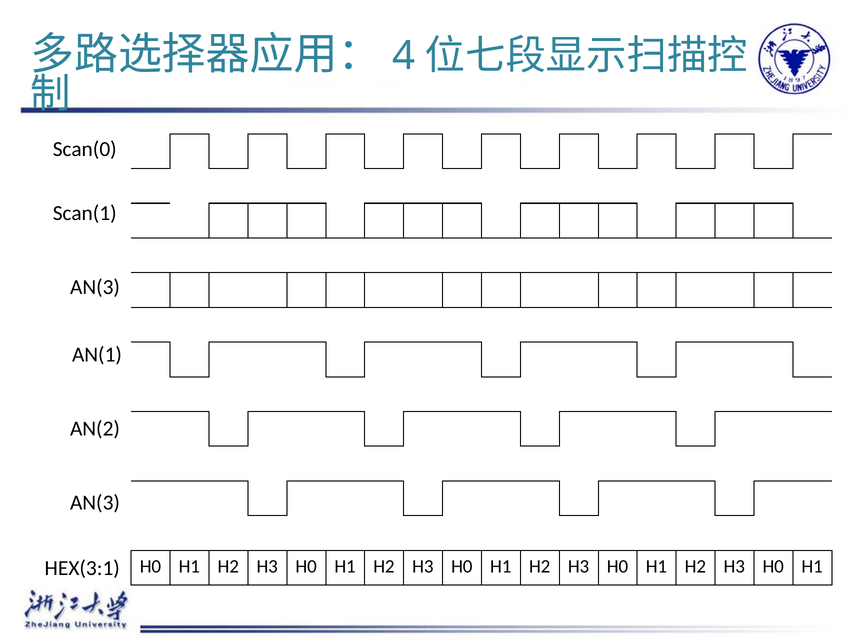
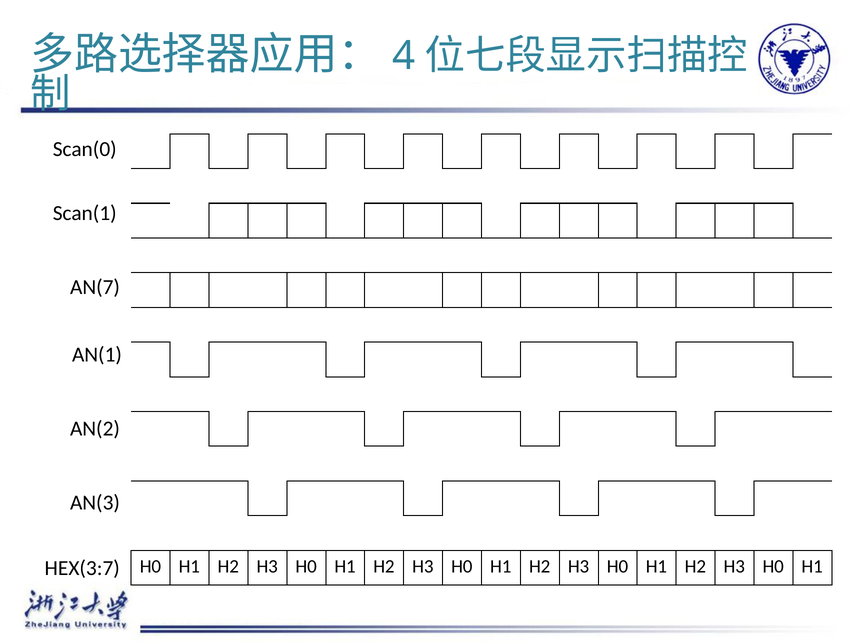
AN(3 at (95, 287): AN(3 -> AN(7
HEX(3:1: HEX(3:1 -> HEX(3:7
